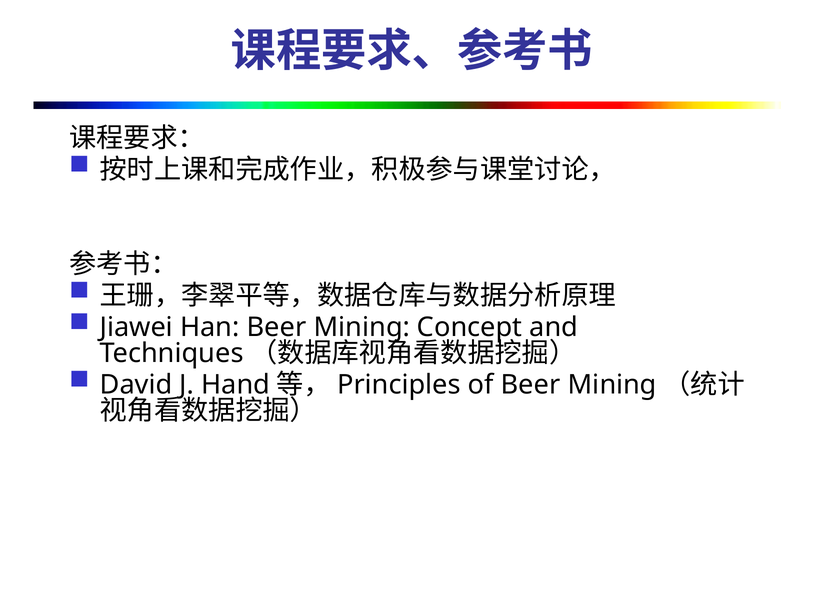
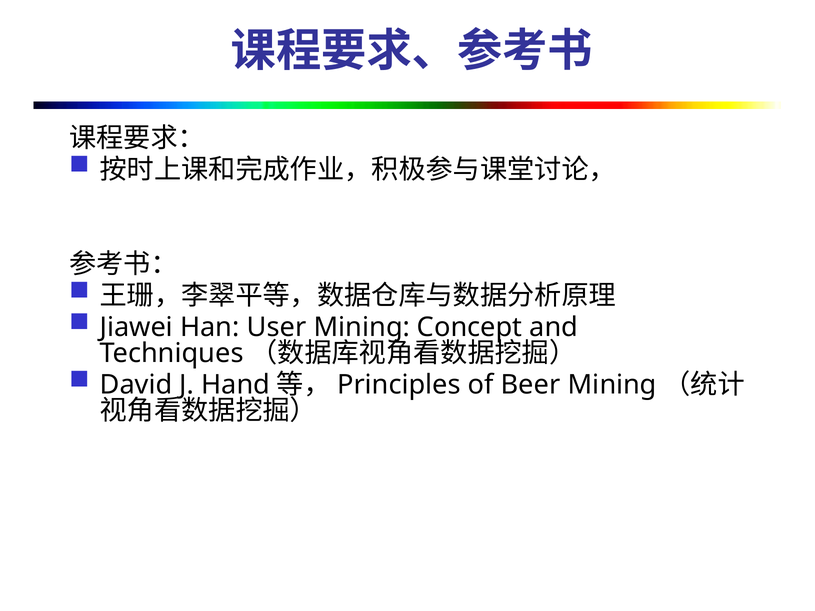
Han Beer: Beer -> User
